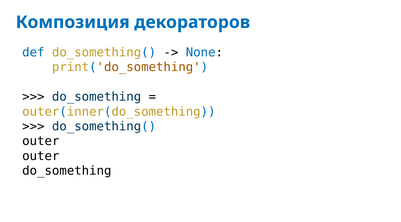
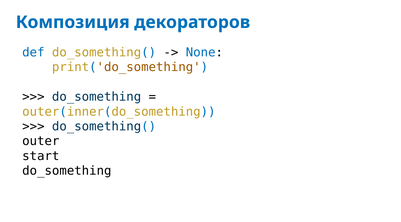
outer at (41, 156): outer -> start
